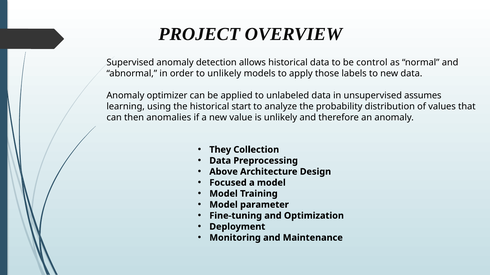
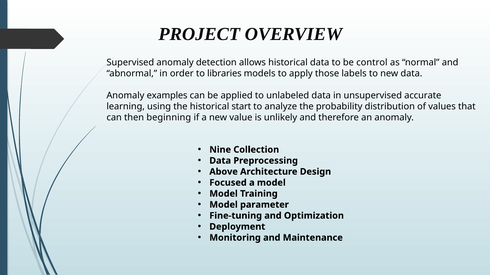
to unlikely: unlikely -> libraries
optimizer: optimizer -> examples
assumes: assumes -> accurate
anomalies: anomalies -> beginning
They: They -> Nine
